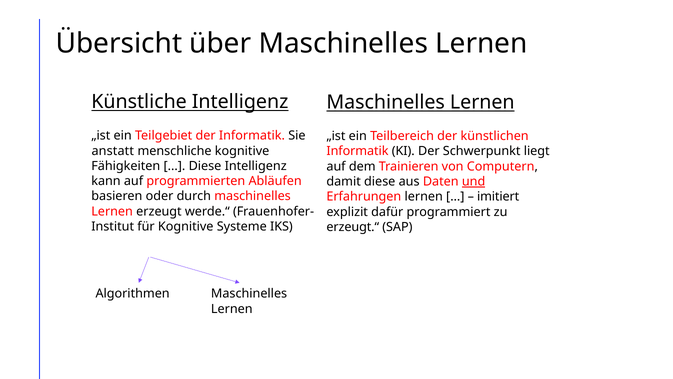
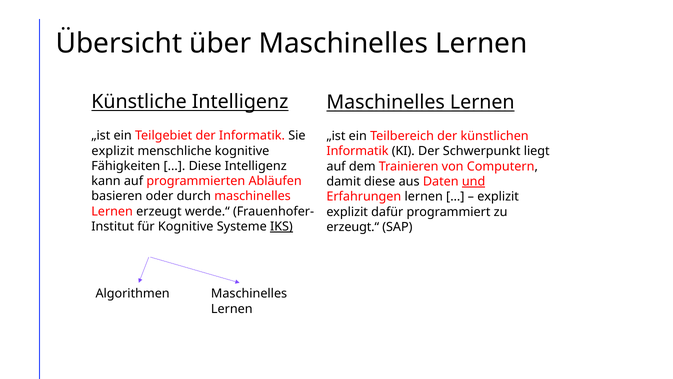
anstatt at (113, 151): anstatt -> explizit
imitiert at (498, 197): imitiert -> explizit
IKS underline: none -> present
